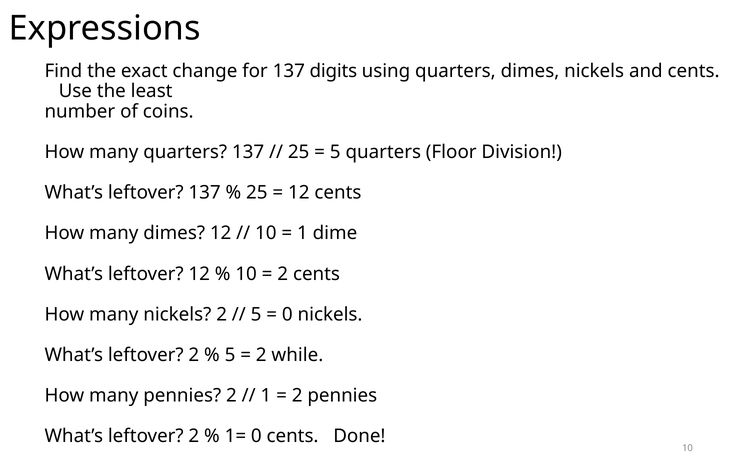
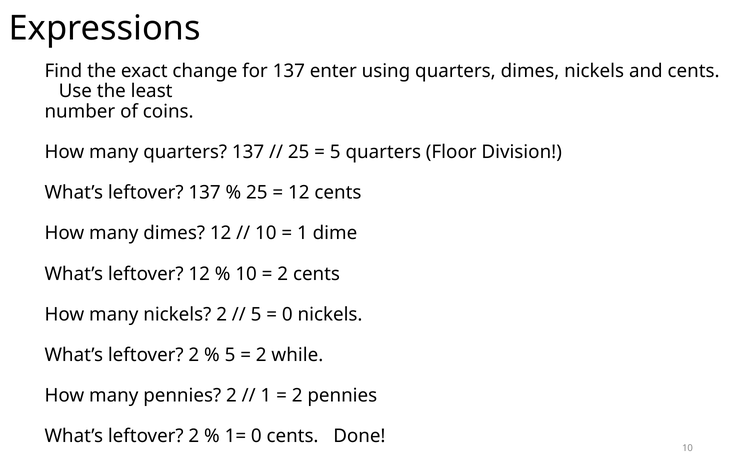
digits: digits -> enter
